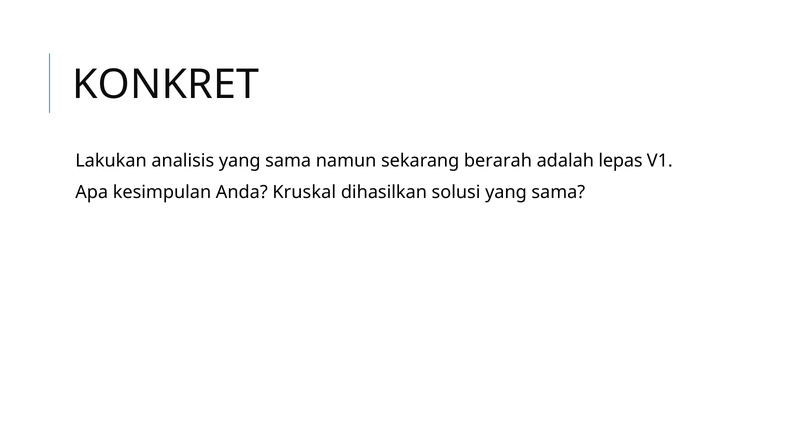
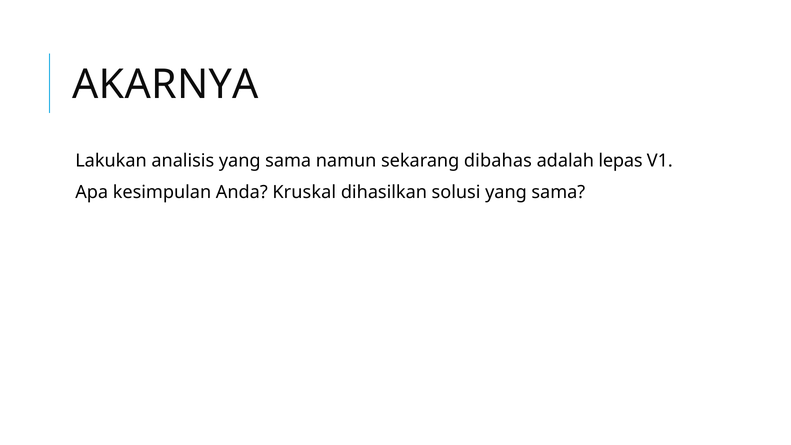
KONKRET: KONKRET -> AKARNYA
berarah: berarah -> dibahas
